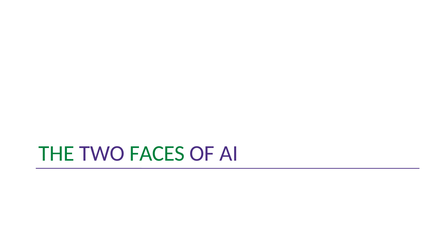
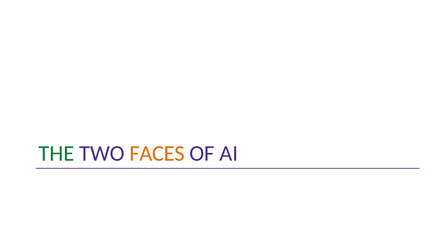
FACES colour: green -> orange
